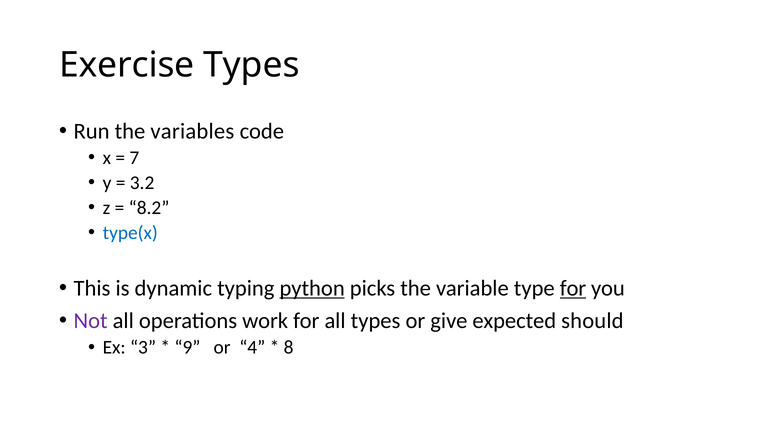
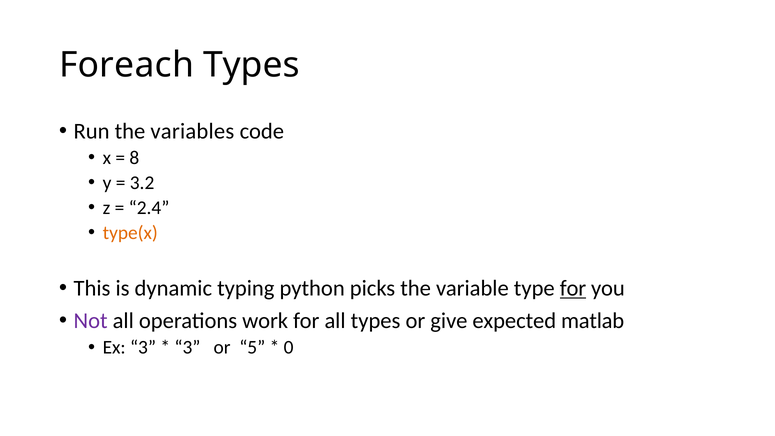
Exercise: Exercise -> Foreach
7: 7 -> 8
8.2: 8.2 -> 2.4
type(x colour: blue -> orange
python underline: present -> none
should: should -> matlab
9 at (187, 347): 9 -> 3
4: 4 -> 5
8: 8 -> 0
